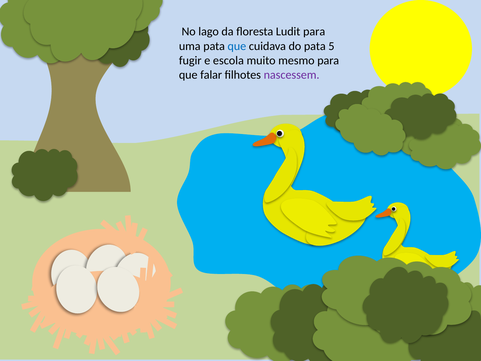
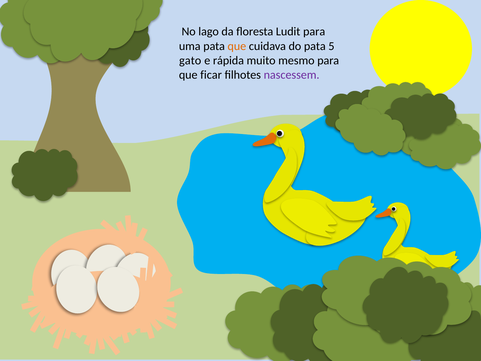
que at (237, 46) colour: blue -> orange
fugir: fugir -> gato
escola: escola -> rápida
falar: falar -> ficar
